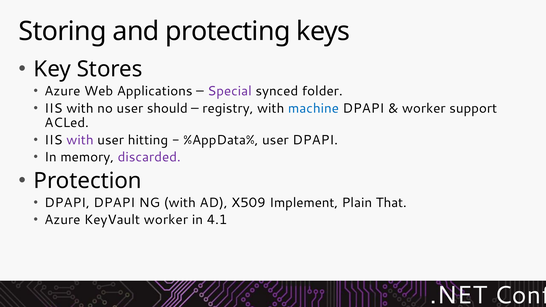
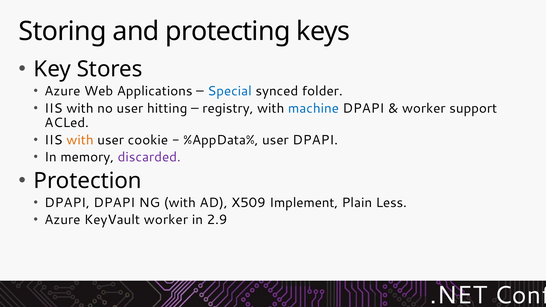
Special colour: purple -> blue
should: should -> hitting
with at (80, 140) colour: purple -> orange
hitting: hitting -> cookie
That: That -> Less
4.1: 4.1 -> 2.9
